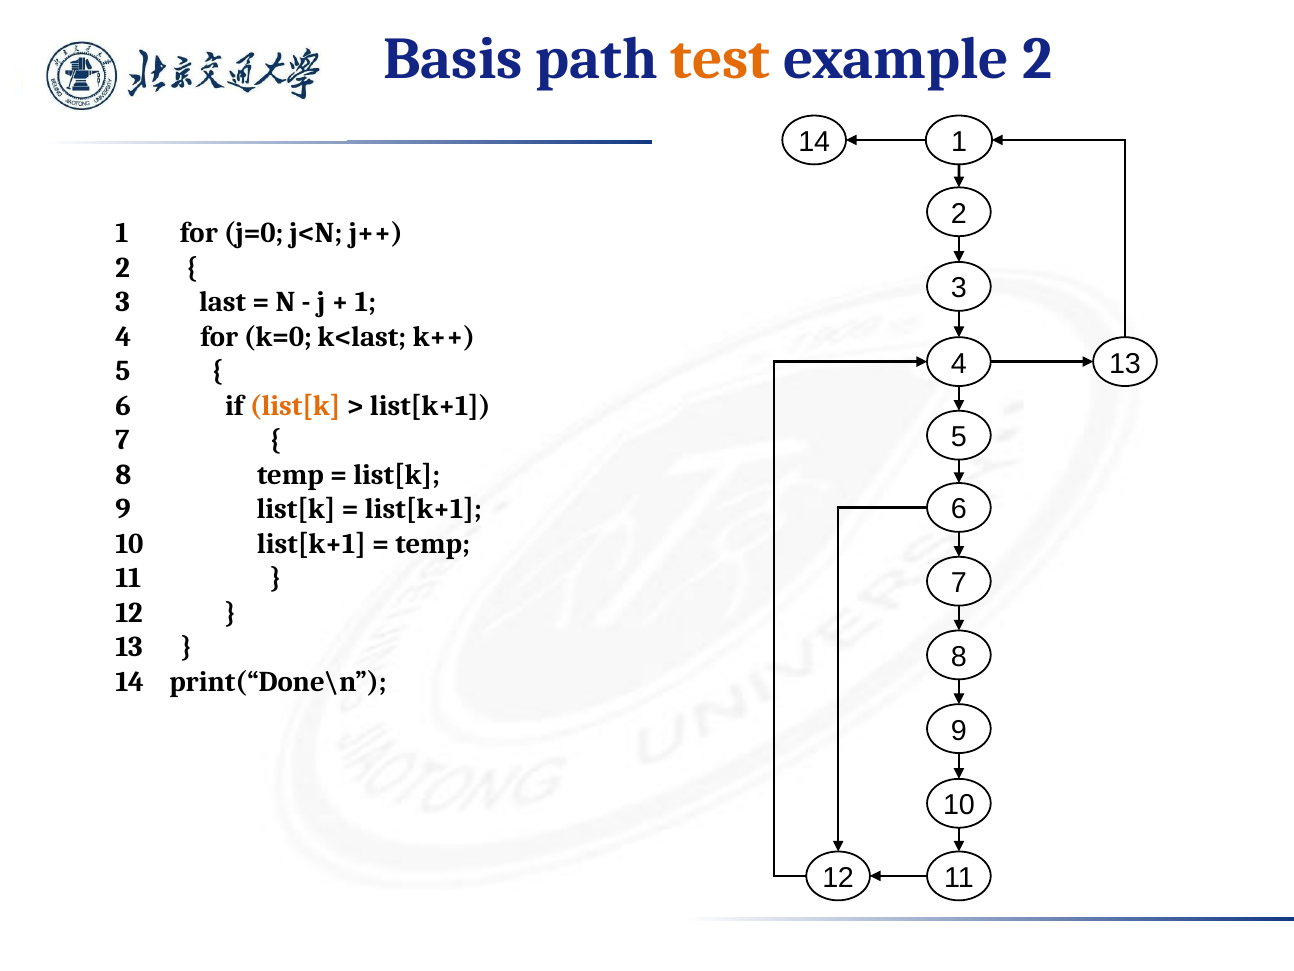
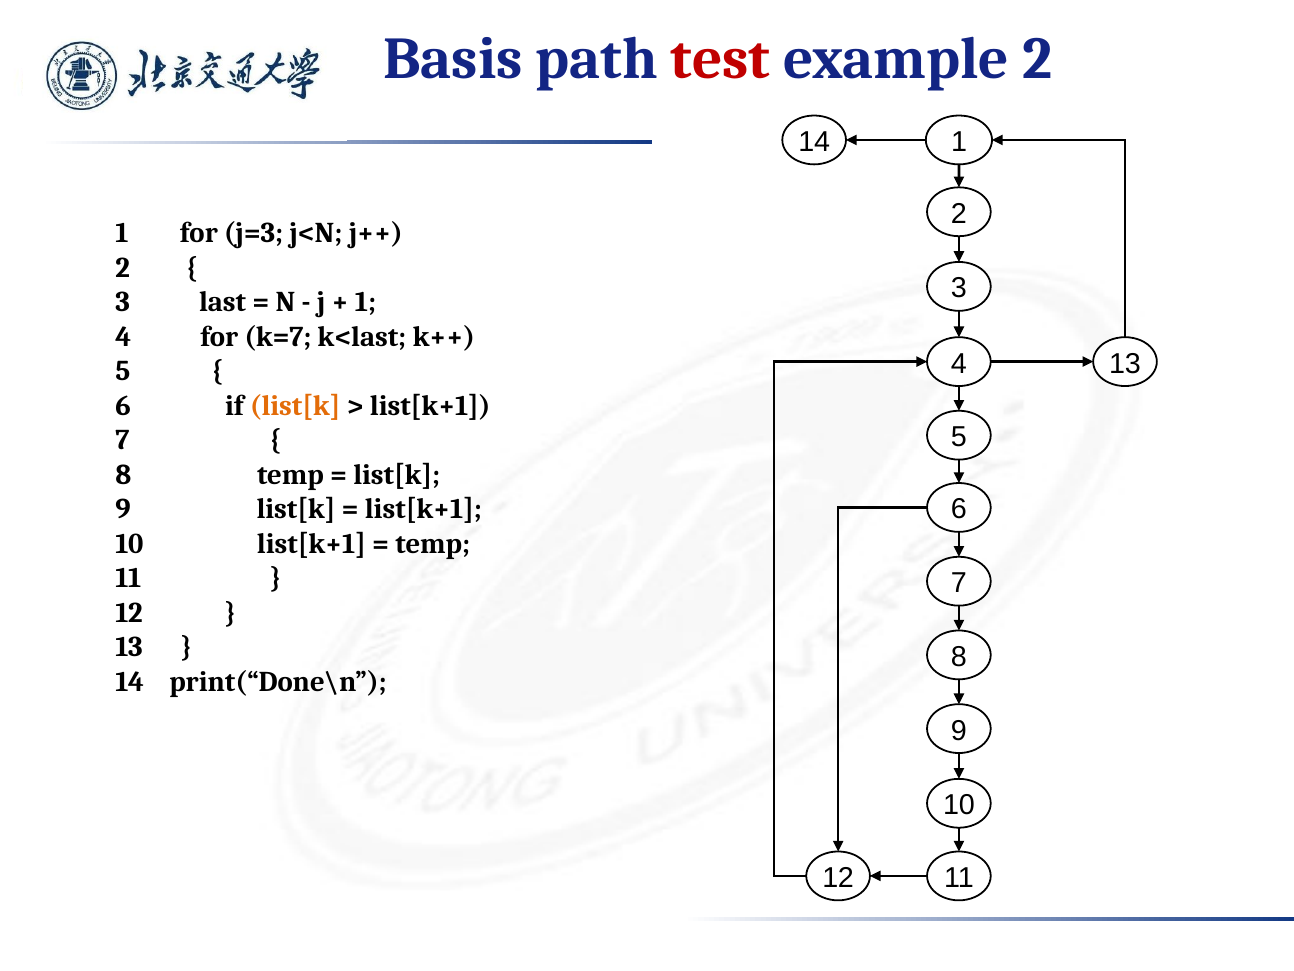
test colour: orange -> red
j=0: j=0 -> j=3
k=0: k=0 -> k=7
